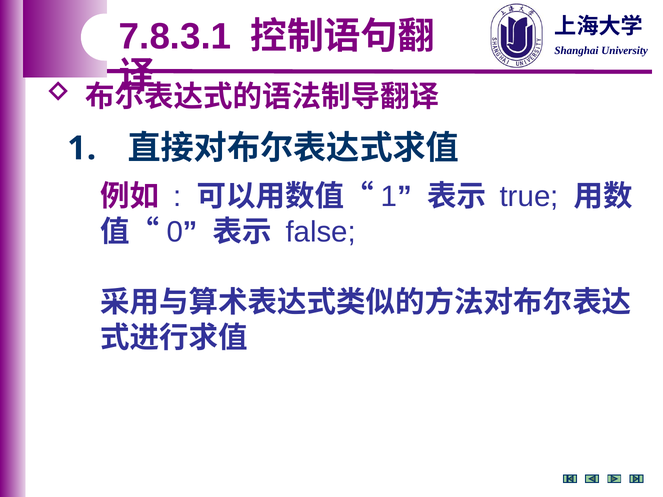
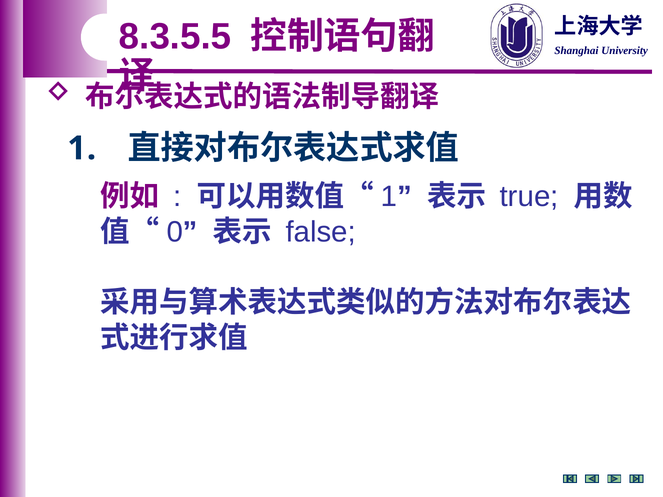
7.8.3.1: 7.8.3.1 -> 8.3.5.5
